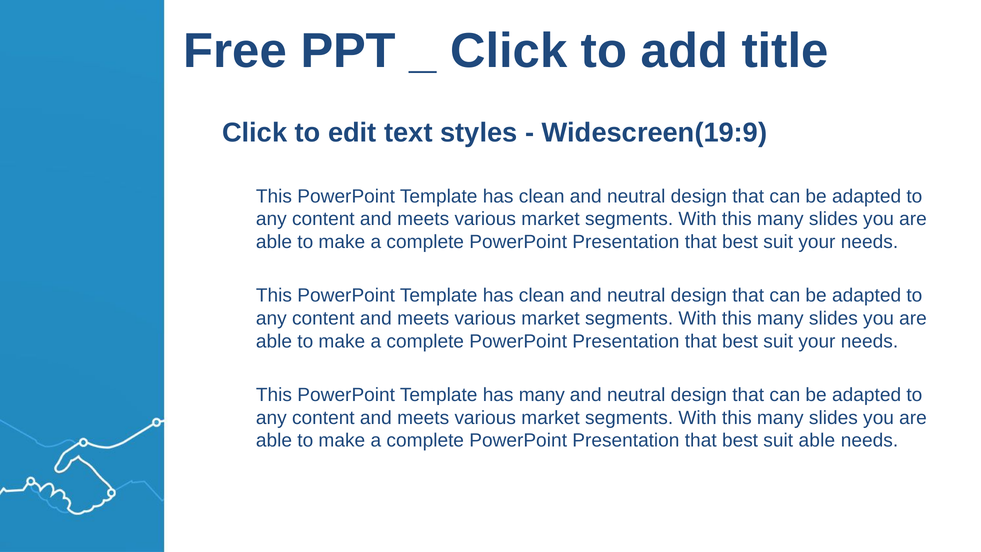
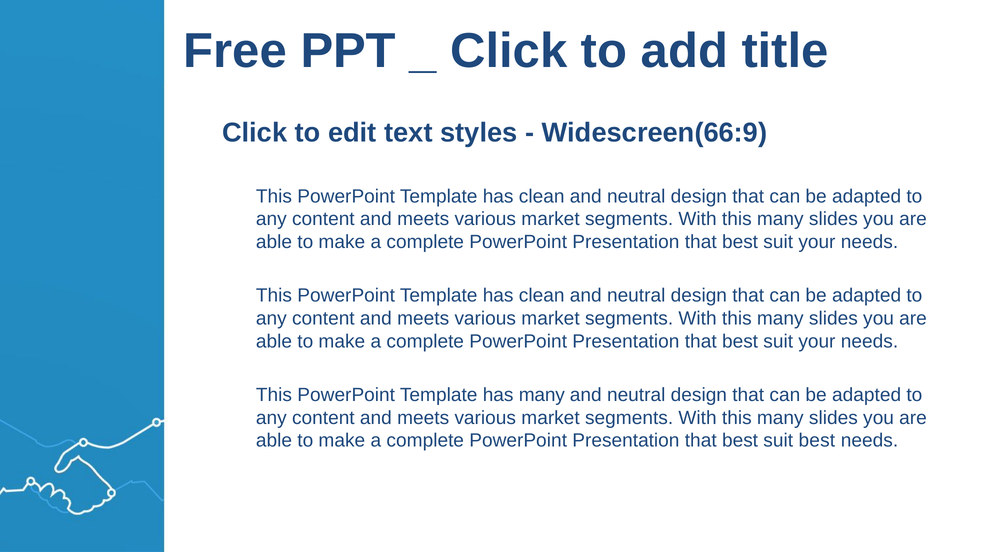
Widescreen(19:9: Widescreen(19:9 -> Widescreen(66:9
suit able: able -> best
